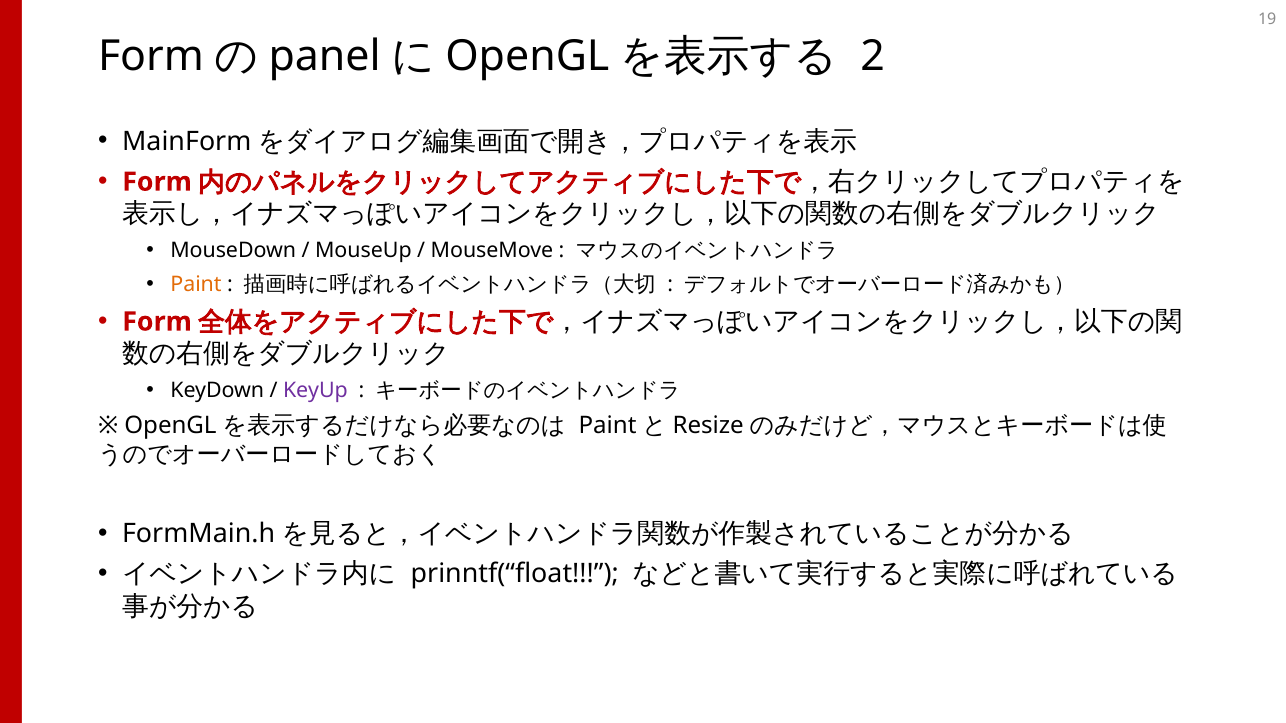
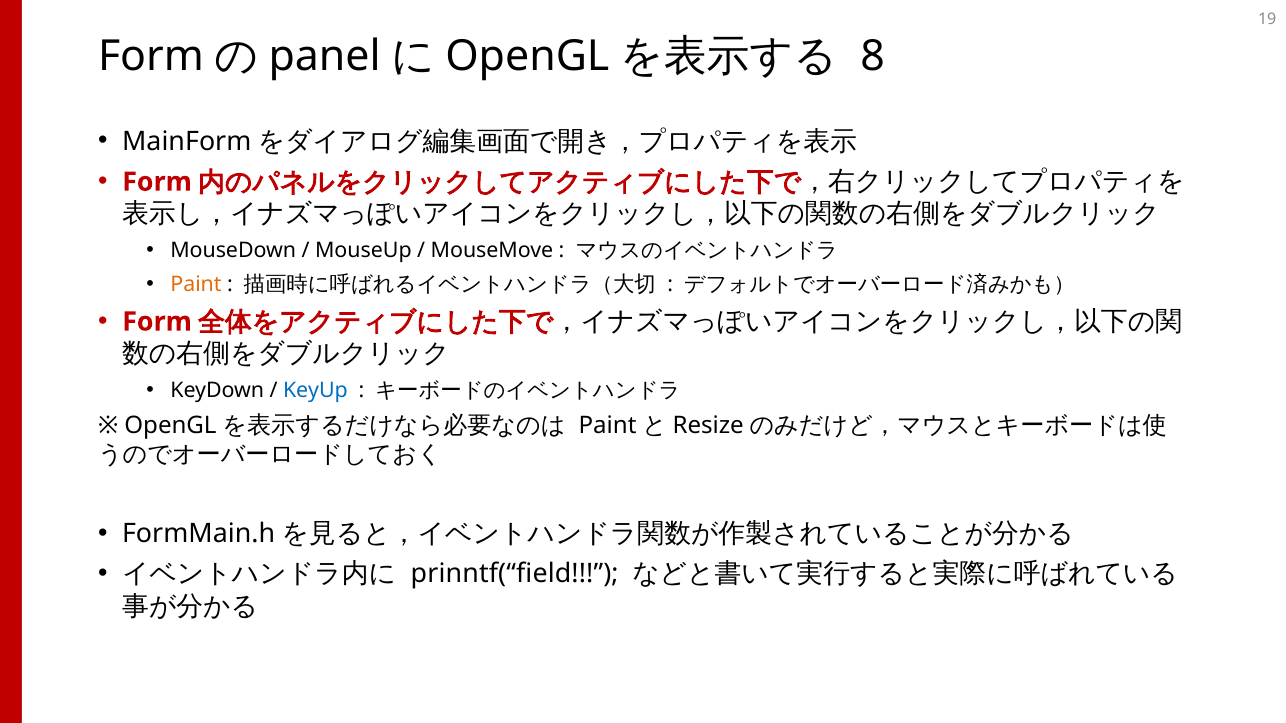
2: 2 -> 8
KeyUp colour: purple -> blue
prinntf(“float: prinntf(“float -> prinntf(“field
